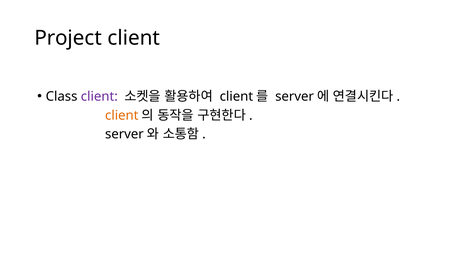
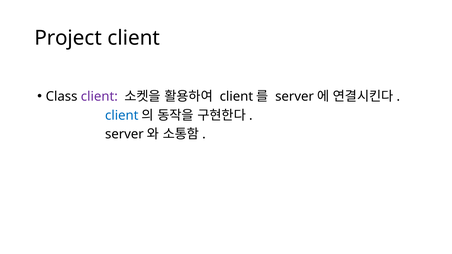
client at (122, 115) colour: orange -> blue
